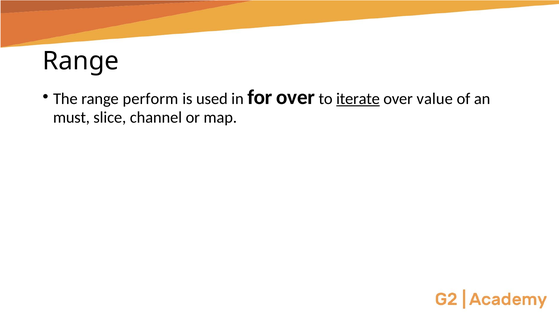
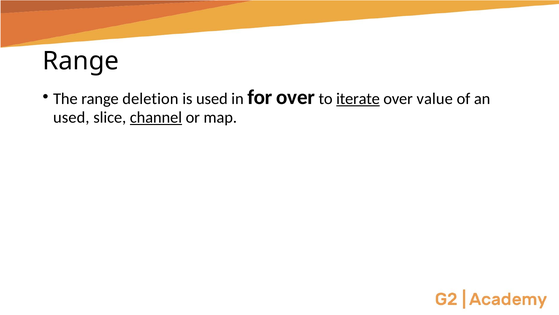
perform: perform -> deletion
must at (71, 117): must -> used
channel underline: none -> present
